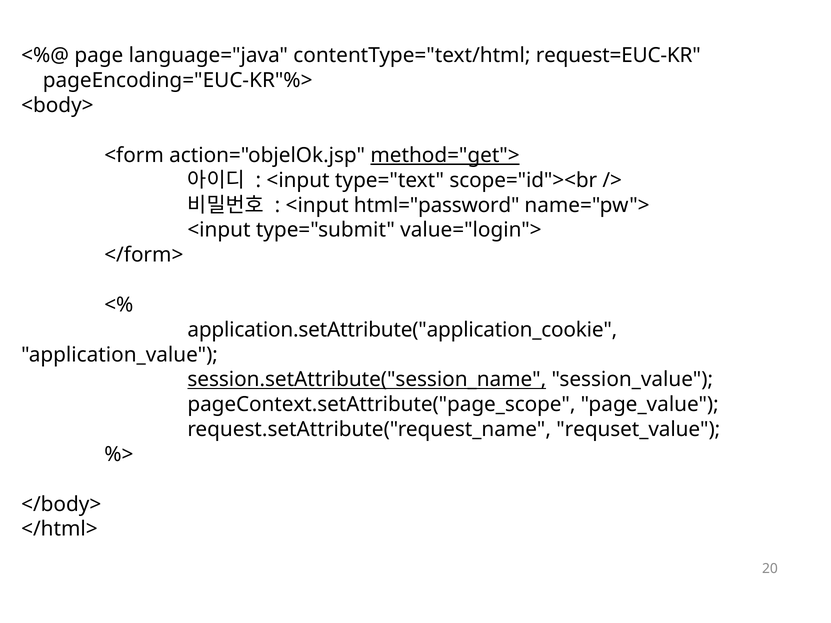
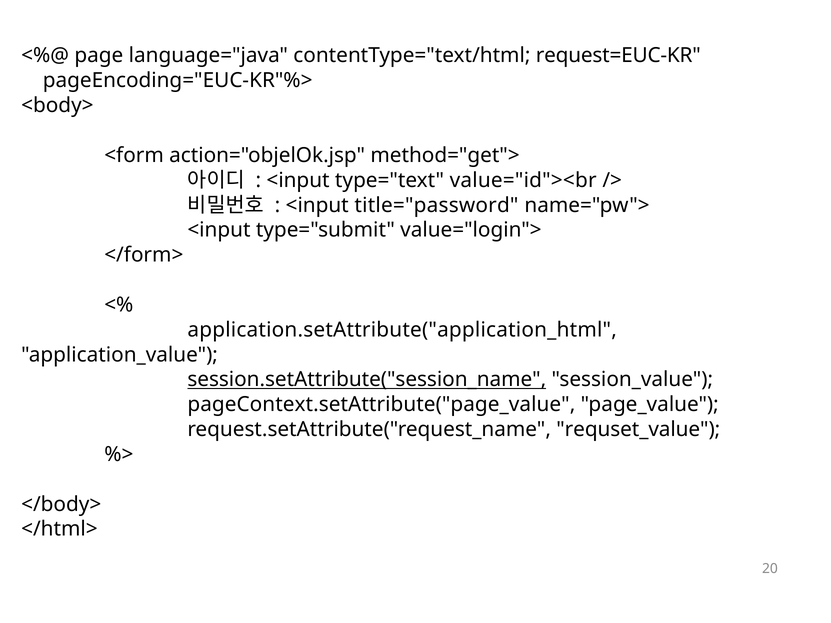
method="get"> underline: present -> none
scope="id"><br: scope="id"><br -> value="id"><br
html="password: html="password -> title="password
application.setAttribute("application_cookie: application.setAttribute("application_cookie -> application.setAttribute("application_html
pageContext.setAttribute("page_scope: pageContext.setAttribute("page_scope -> pageContext.setAttribute("page_value
